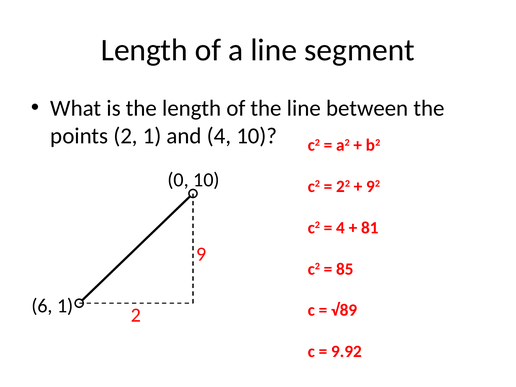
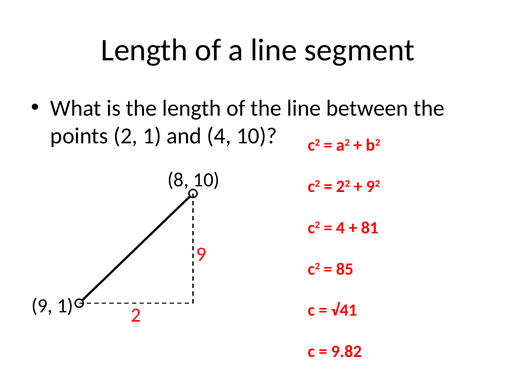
0: 0 -> 8
6 at (42, 306): 6 -> 9
√89: √89 -> √41
9.92: 9.92 -> 9.82
